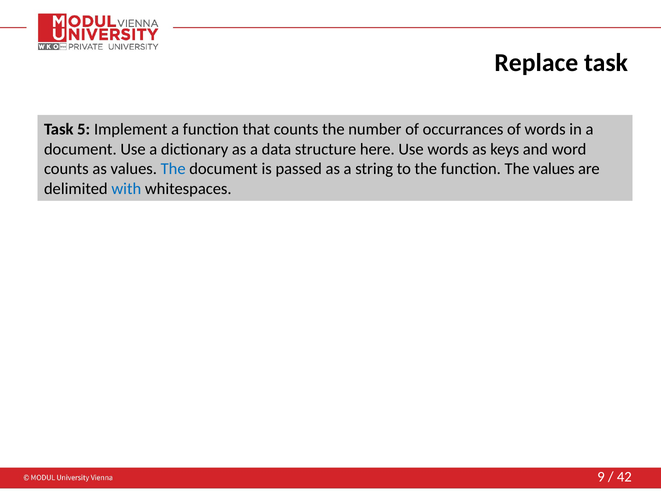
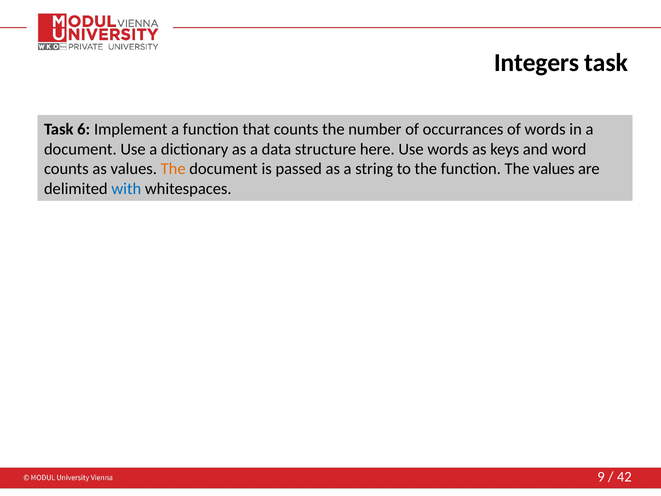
Replace: Replace -> Integers
5: 5 -> 6
The at (173, 169) colour: blue -> orange
